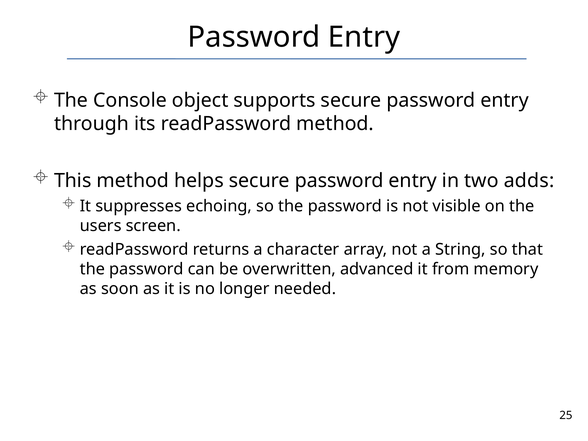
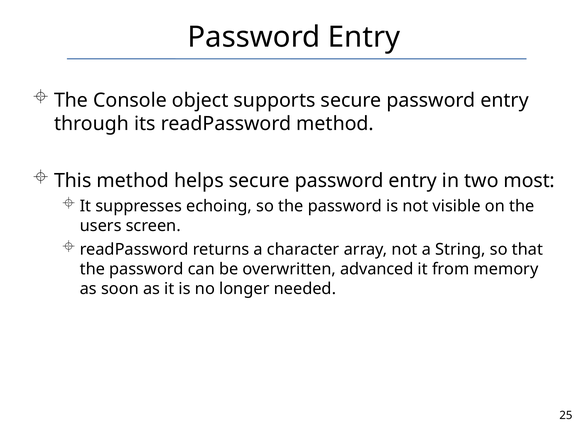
adds: adds -> most
